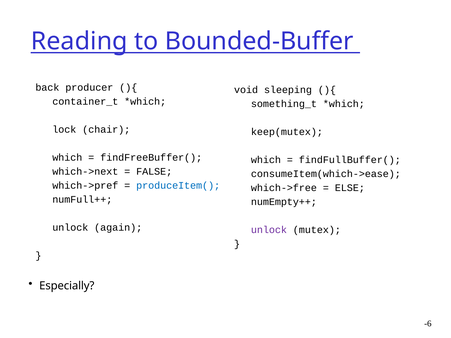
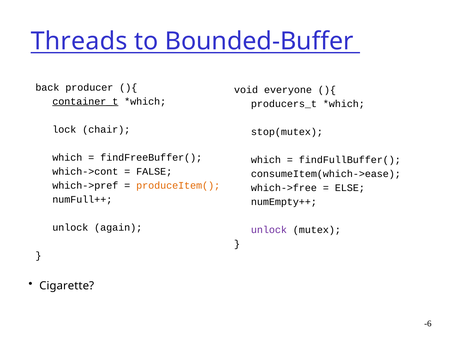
Reading: Reading -> Threads
sleeping: sleeping -> everyone
container_t underline: none -> present
something_t: something_t -> producers_t
keep(mutex: keep(mutex -> stop(mutex
which->next: which->next -> which->cont
produceItem( colour: blue -> orange
Especially: Especially -> Cigarette
